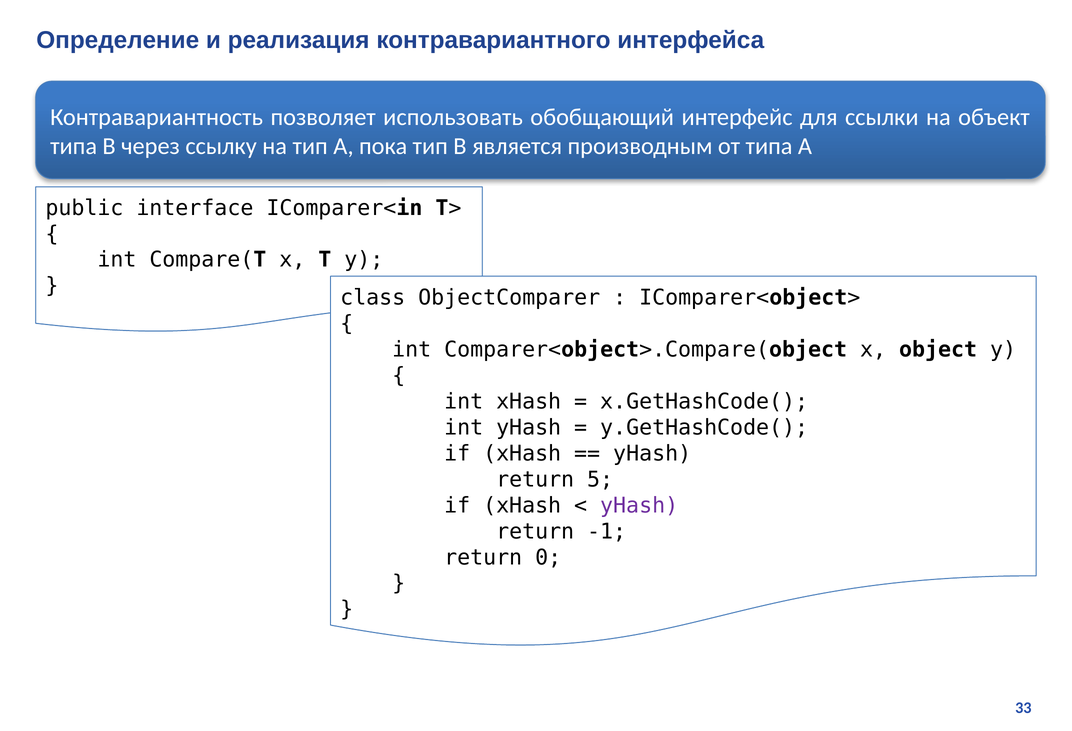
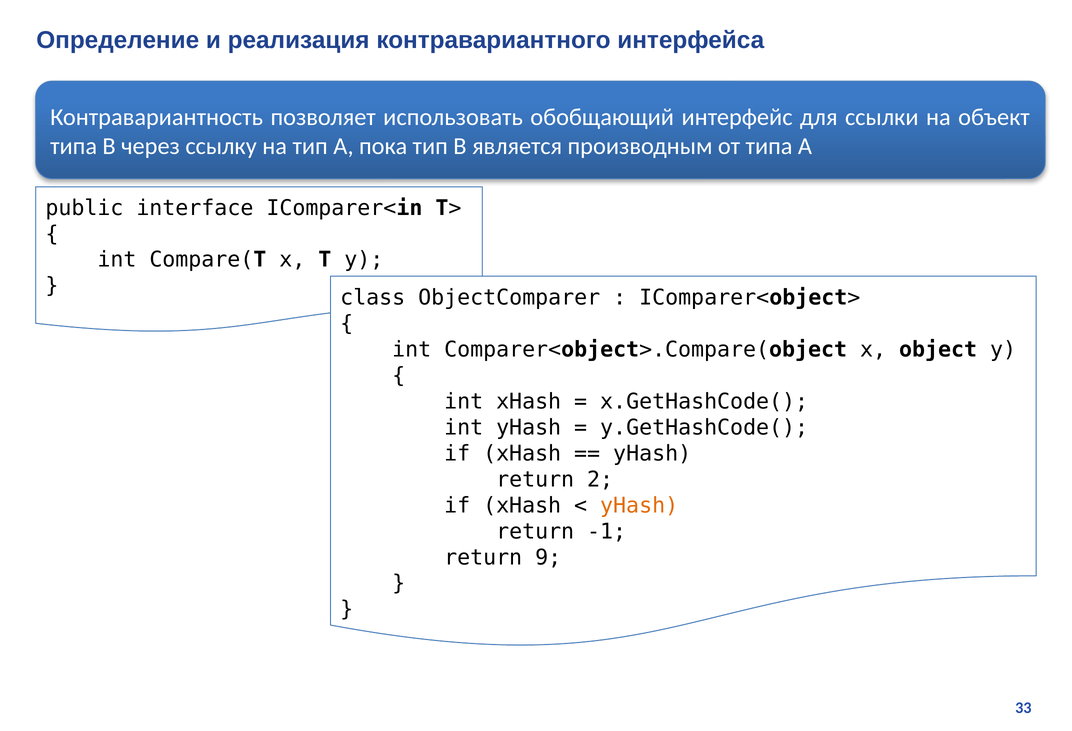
5: 5 -> 2
yHash at (639, 505) colour: purple -> orange
0: 0 -> 9
